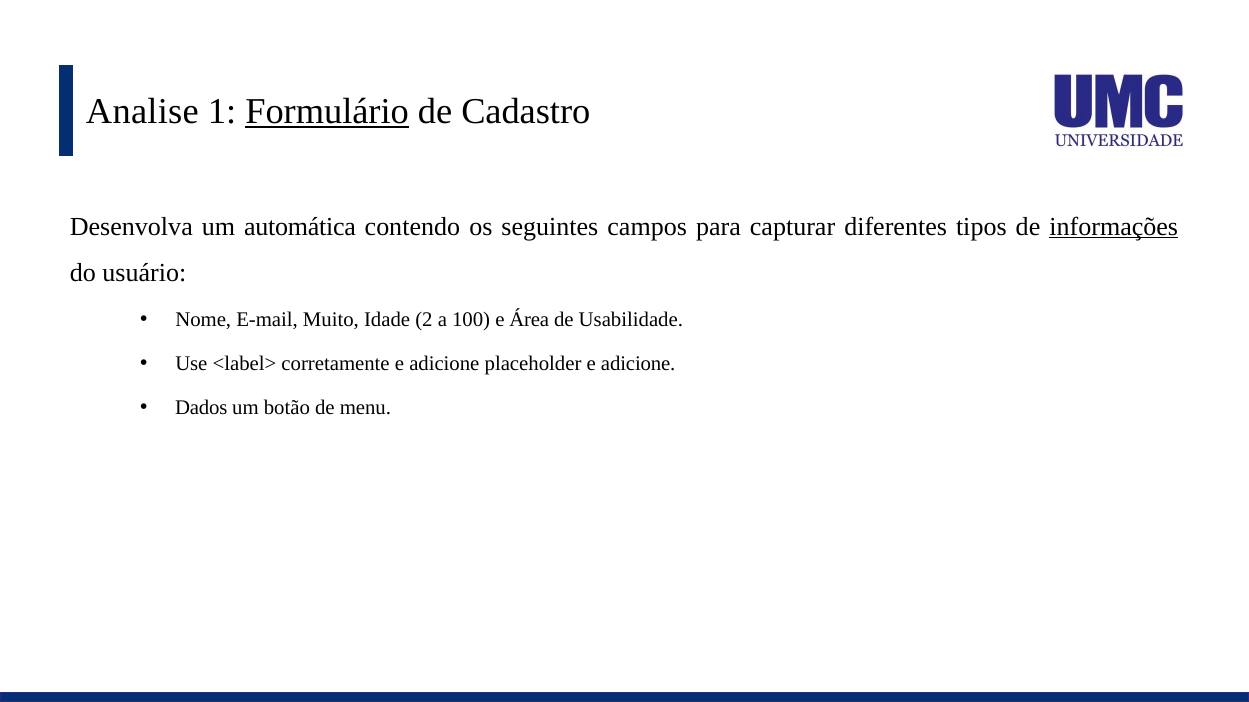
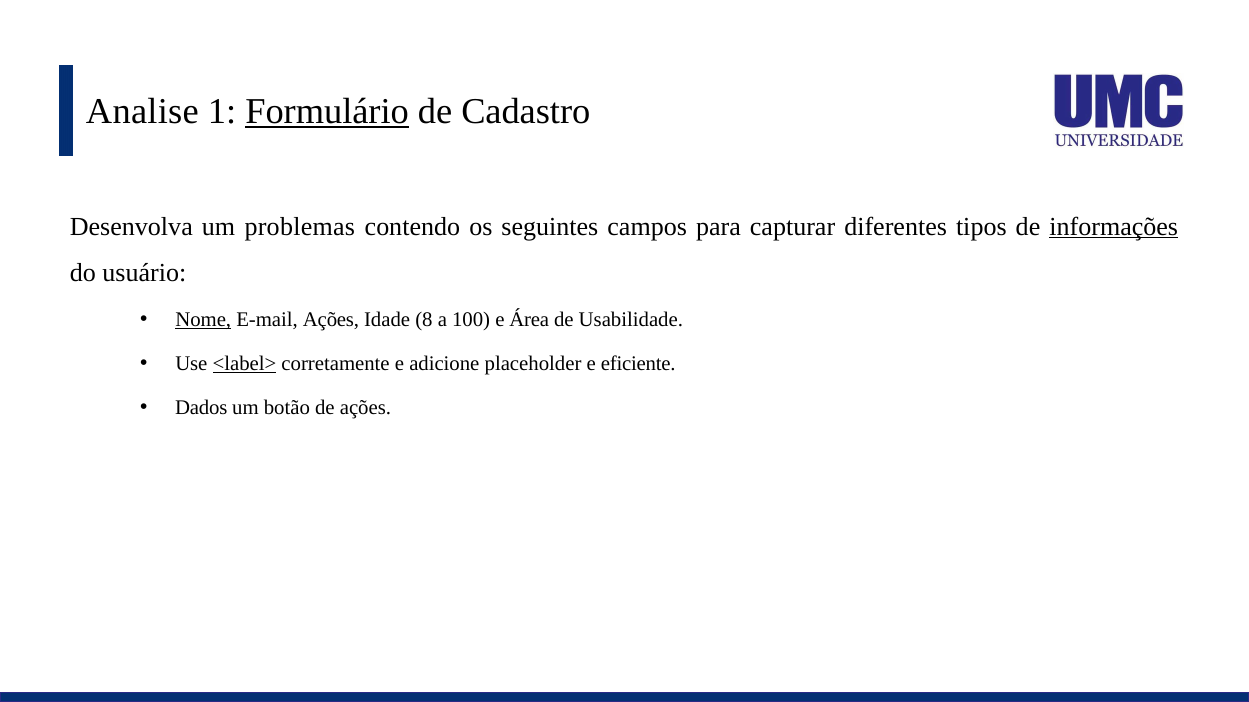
automática: automática -> problemas
Nome underline: none -> present
E-mail Muito: Muito -> Ações
2: 2 -> 8
<label> underline: none -> present
placeholder e adicione: adicione -> eficiente
de menu: menu -> ações
